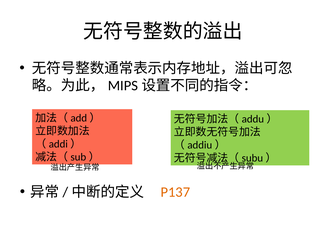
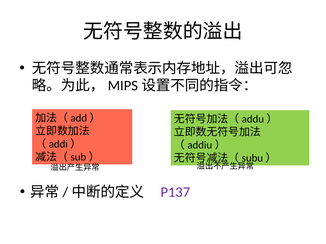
P137 colour: orange -> purple
